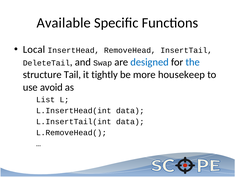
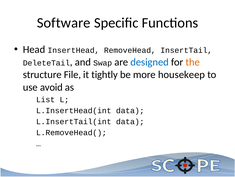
Available: Available -> Software
Local: Local -> Head
the colour: blue -> orange
Tail: Tail -> File
